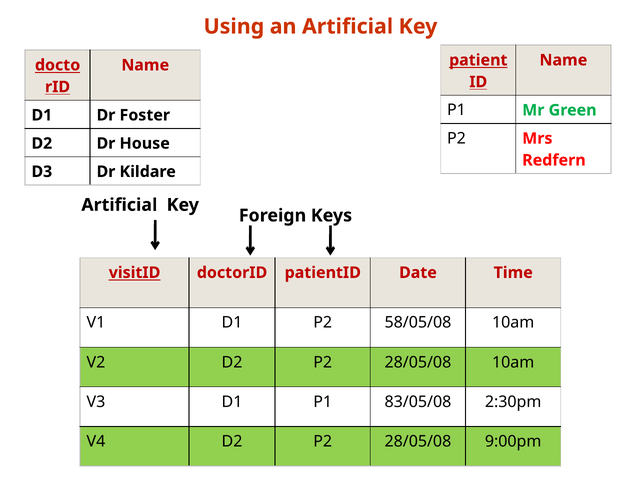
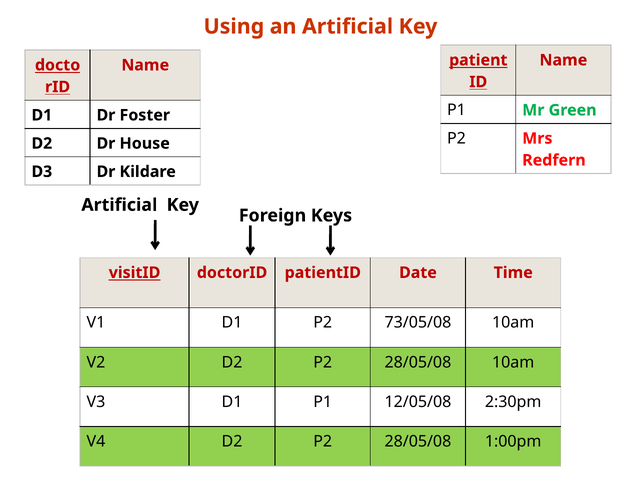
58/05/08: 58/05/08 -> 73/05/08
83/05/08: 83/05/08 -> 12/05/08
9:00pm: 9:00pm -> 1:00pm
